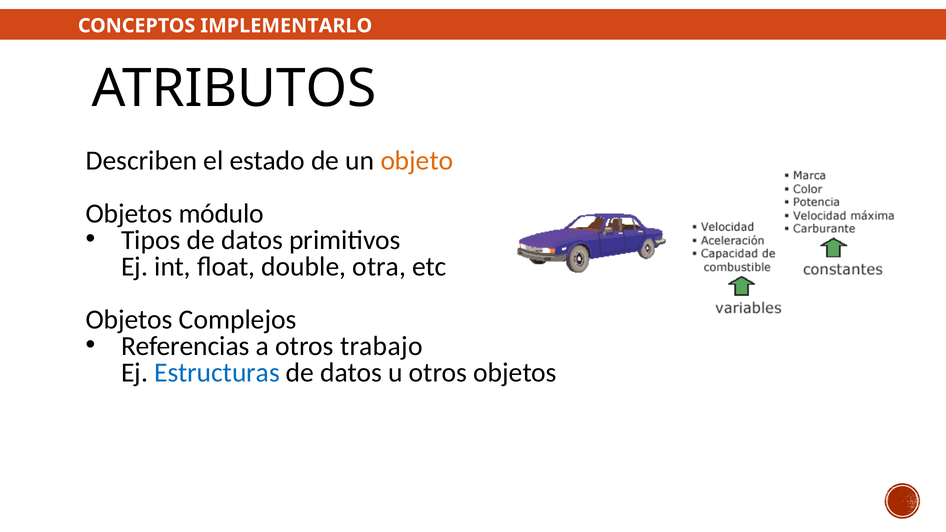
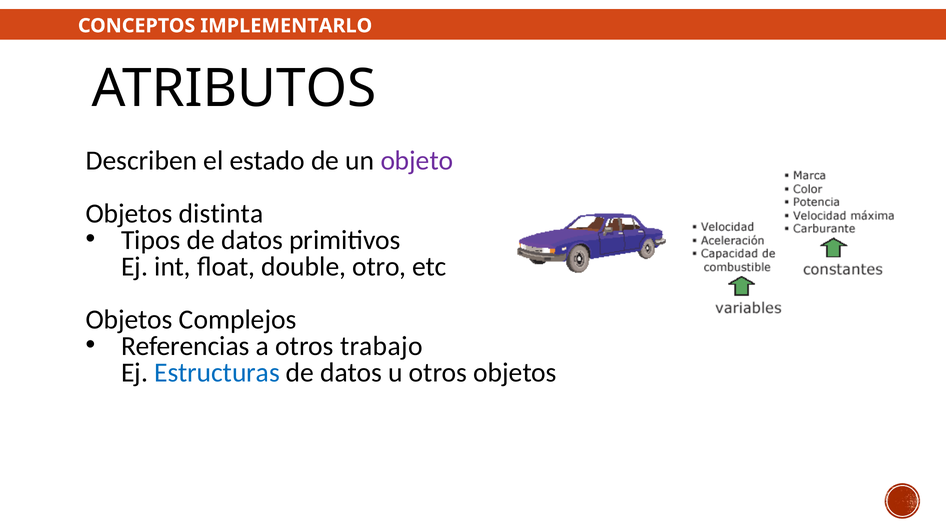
objeto colour: orange -> purple
módulo: módulo -> distinta
otra: otra -> otro
